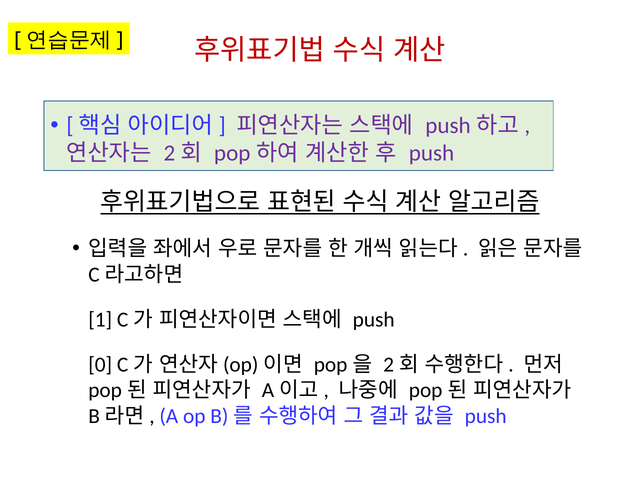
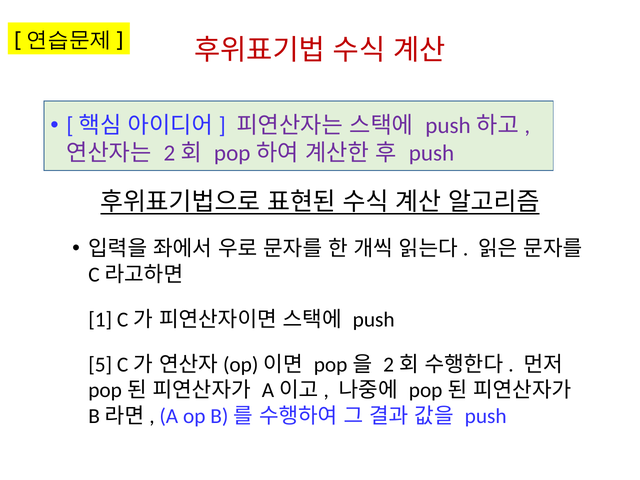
0: 0 -> 5
